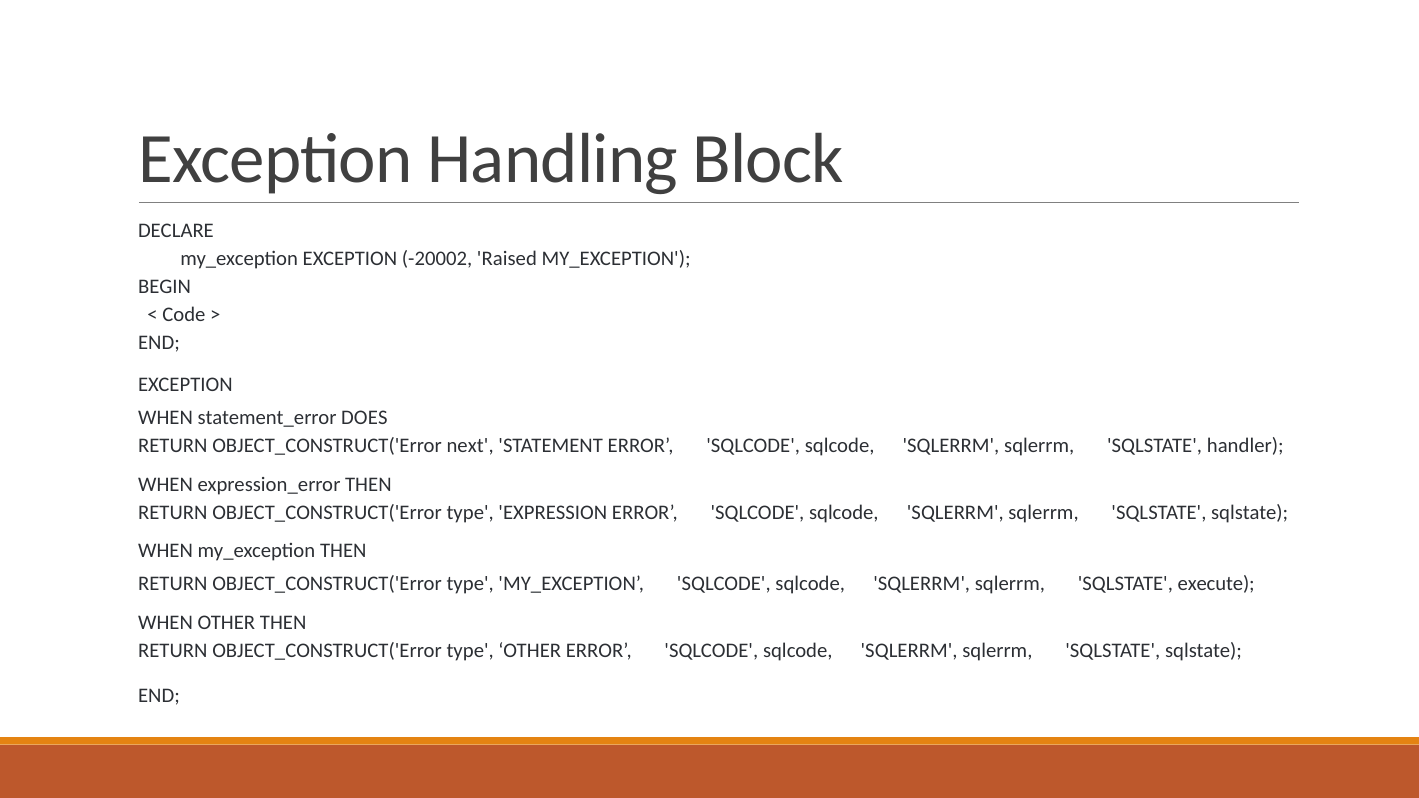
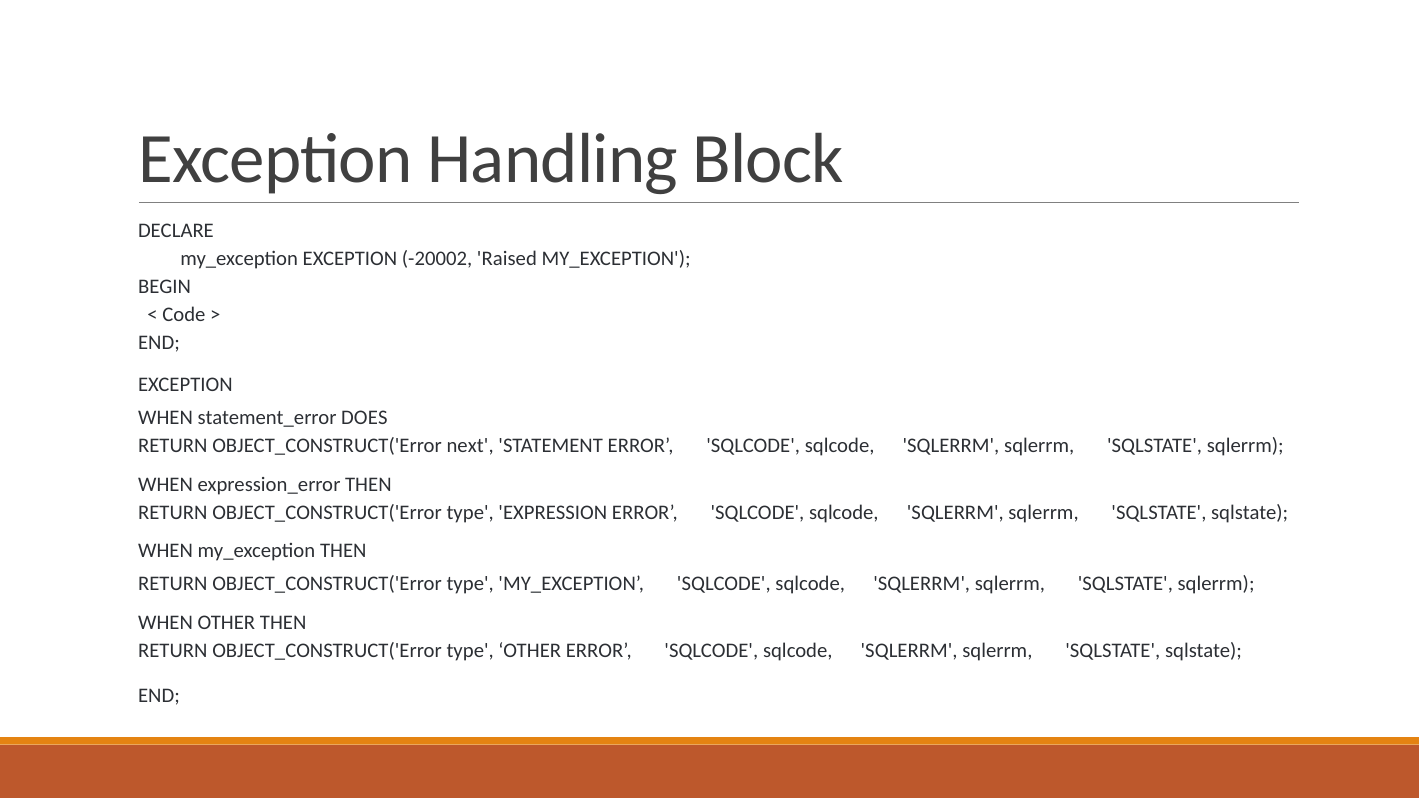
handler at (1245, 446): handler -> sqlerrm
execute at (1216, 584): execute -> sqlerrm
